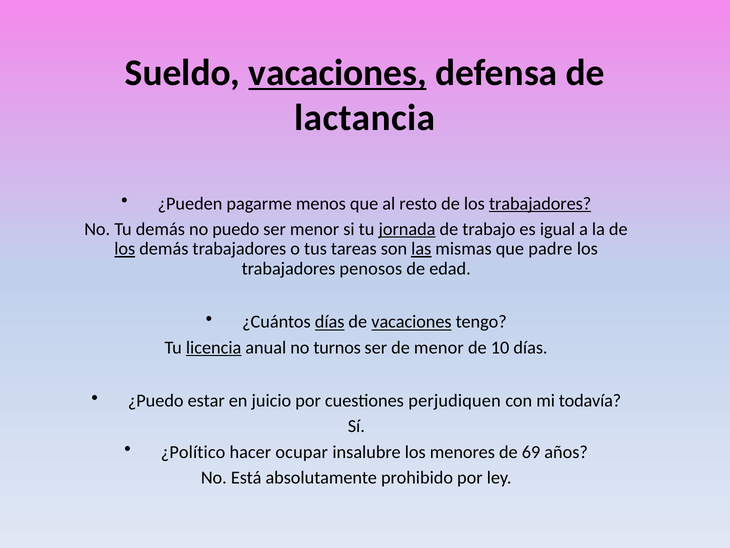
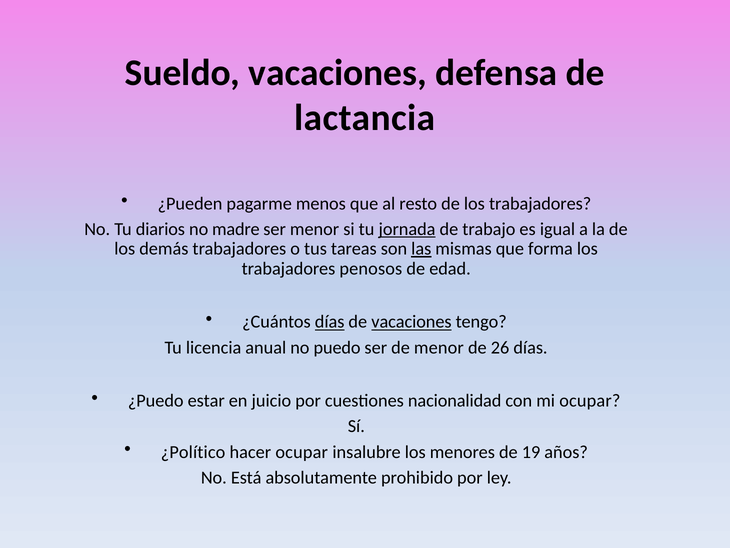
vacaciones at (338, 73) underline: present -> none
trabajadores at (540, 203) underline: present -> none
Tu demás: demás -> diarios
puedo: puedo -> madre
los at (125, 249) underline: present -> none
padre: padre -> forma
licencia underline: present -> none
turnos: turnos -> puedo
10: 10 -> 26
perjudiquen: perjudiquen -> nacionalidad
mi todavía: todavía -> ocupar
69: 69 -> 19
